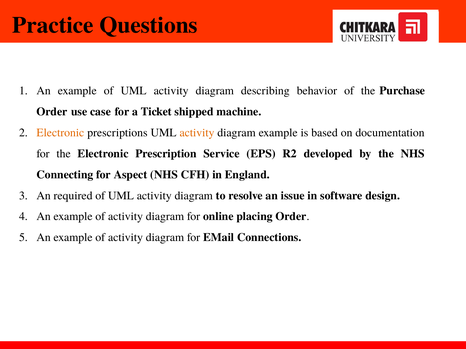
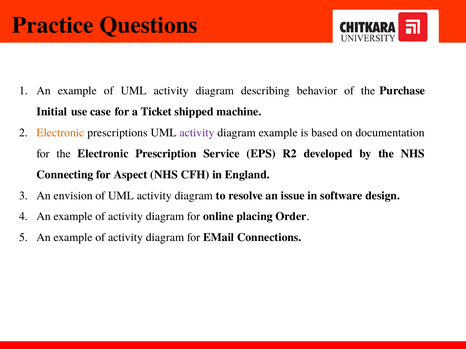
Order at (52, 112): Order -> Initial
activity at (197, 133) colour: orange -> purple
required: required -> envision
